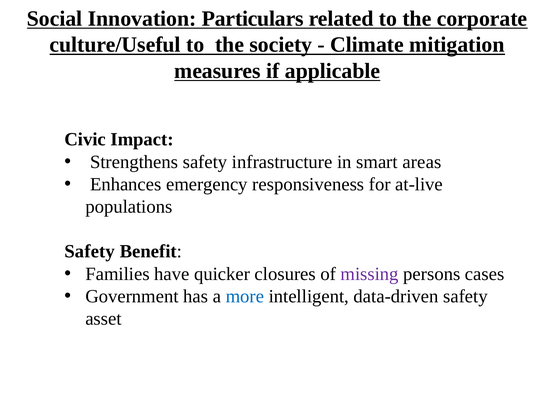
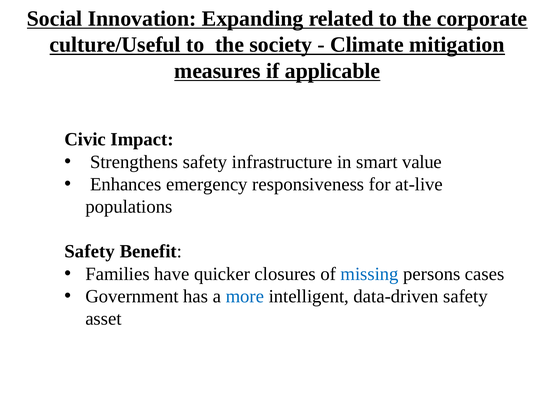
Particulars: Particulars -> Expanding
areas: areas -> value
missing colour: purple -> blue
